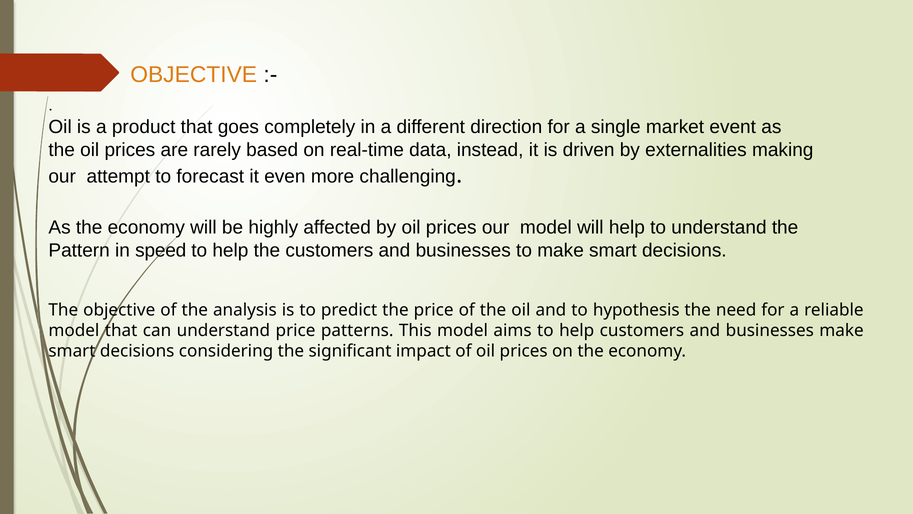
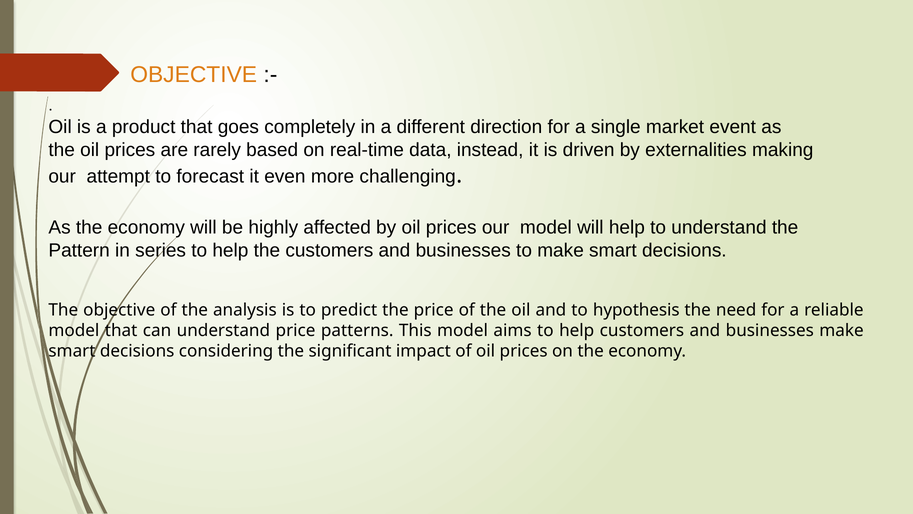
speed: speed -> series
